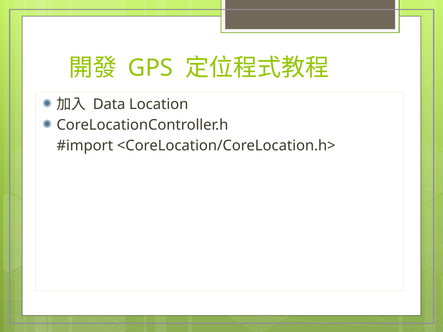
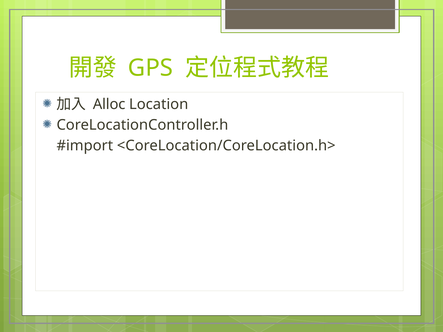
Data: Data -> Alloc
